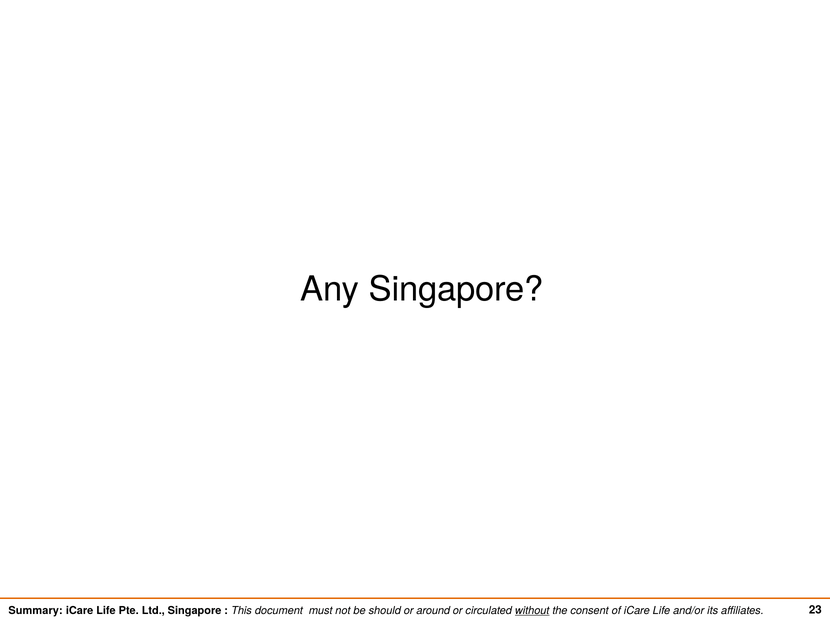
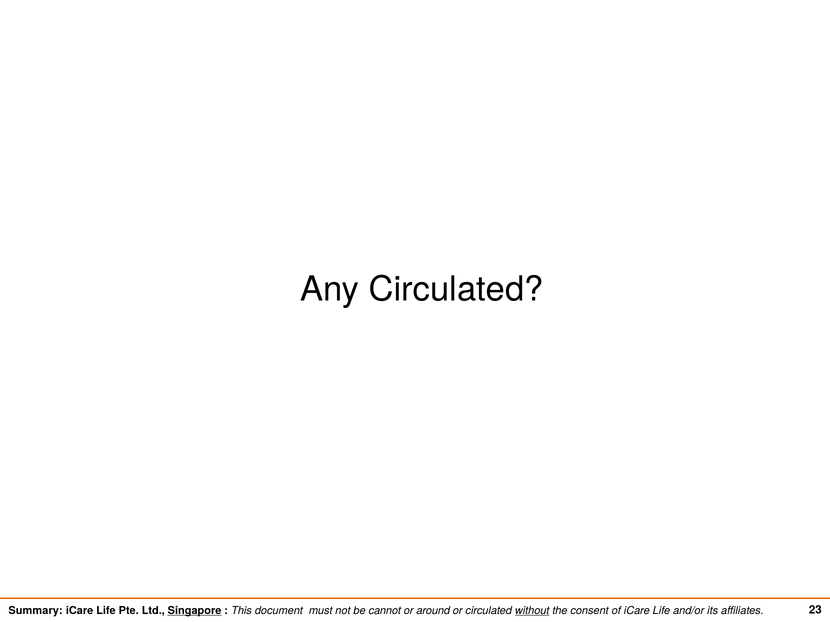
Any Singapore: Singapore -> Circulated
Singapore at (195, 611) underline: none -> present
should: should -> cannot
